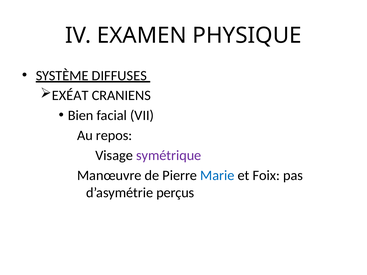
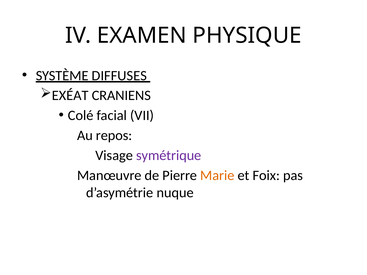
Bien: Bien -> Colé
Marie colour: blue -> orange
perçus: perçus -> nuque
